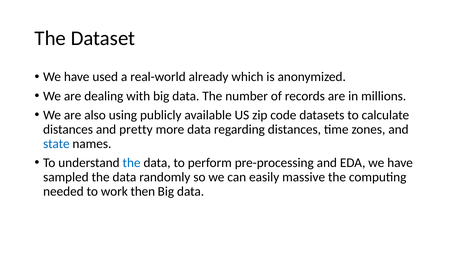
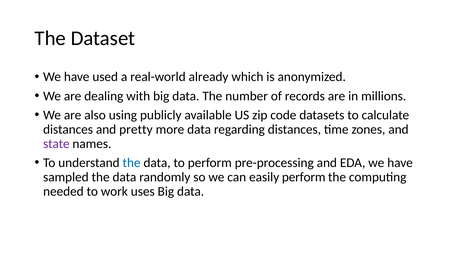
state colour: blue -> purple
easily massive: massive -> perform
then: then -> uses
